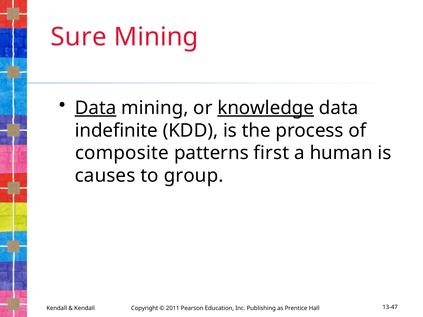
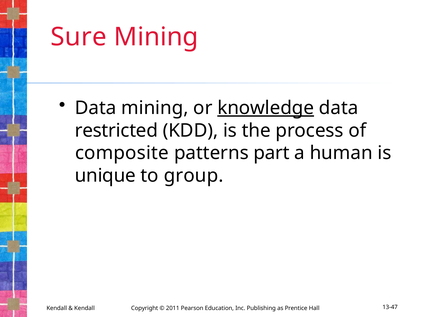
Data at (96, 108) underline: present -> none
indefinite: indefinite -> restricted
first: first -> part
causes: causes -> unique
